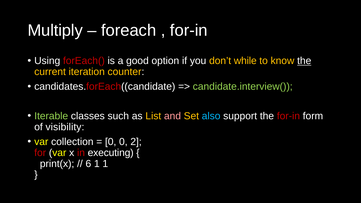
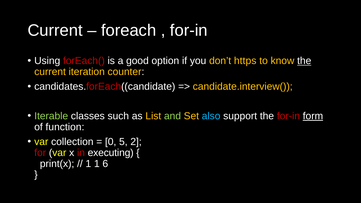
Multiply at (55, 30): Multiply -> Current
while: while -> https
candidate.interview( colour: light green -> yellow
and colour: pink -> light green
form underline: none -> present
visibility: visibility -> function
0 0: 0 -> 5
6 at (88, 164): 6 -> 1
1 1: 1 -> 6
